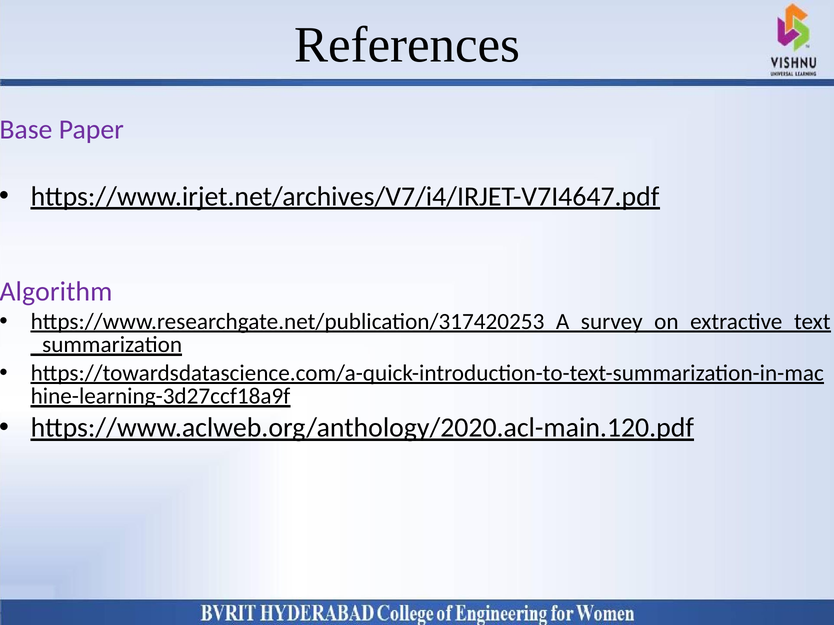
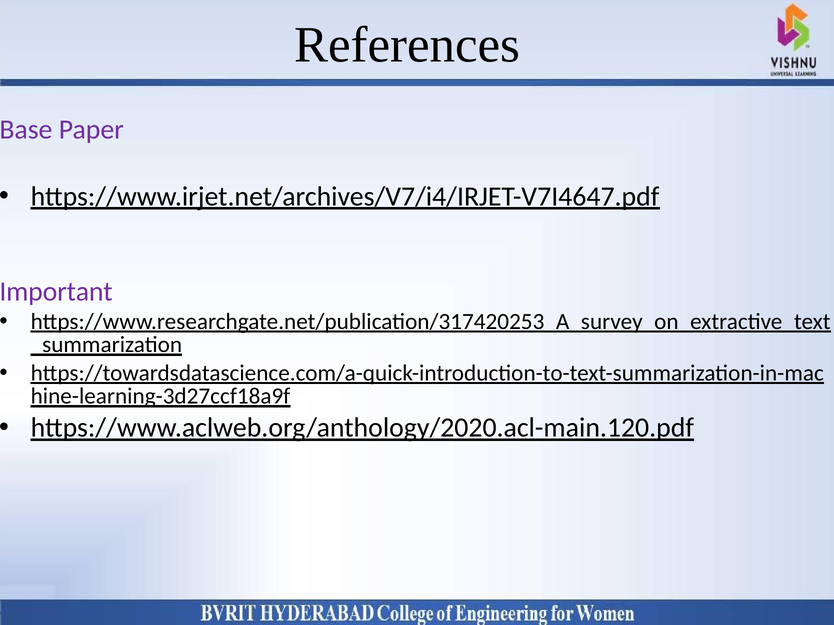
Algorithm: Algorithm -> Important
